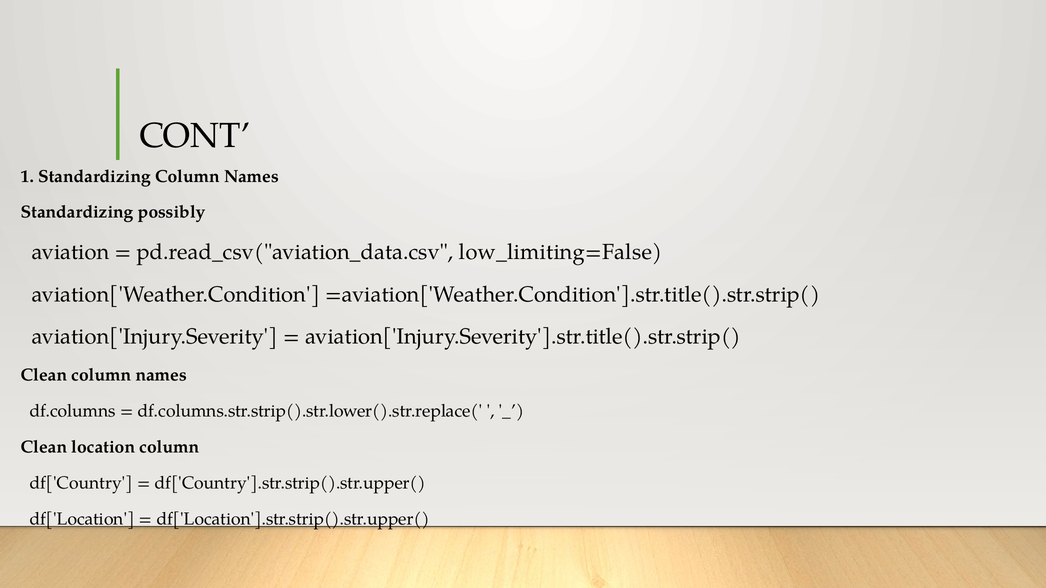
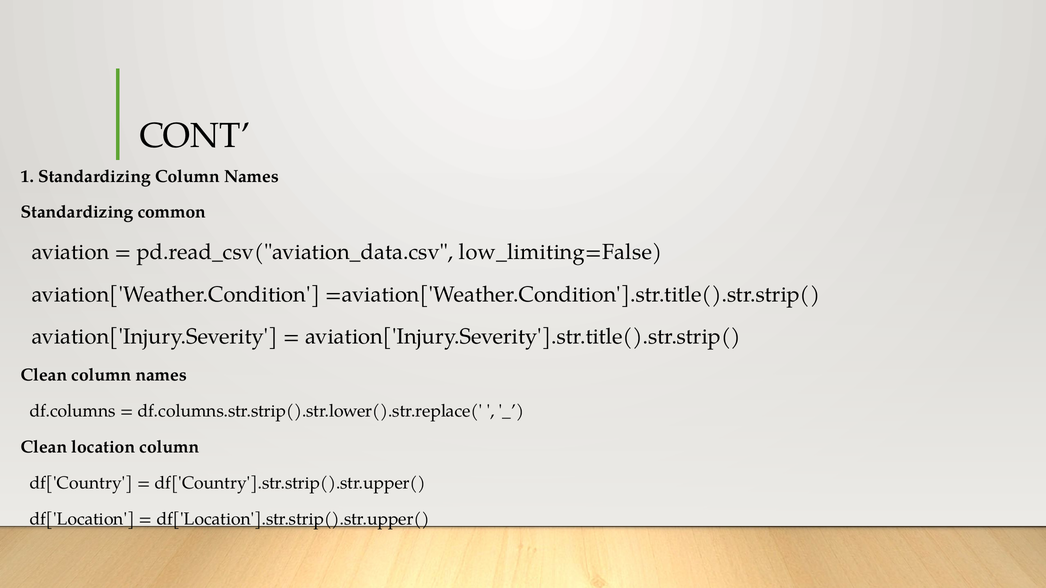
possibly: possibly -> common
